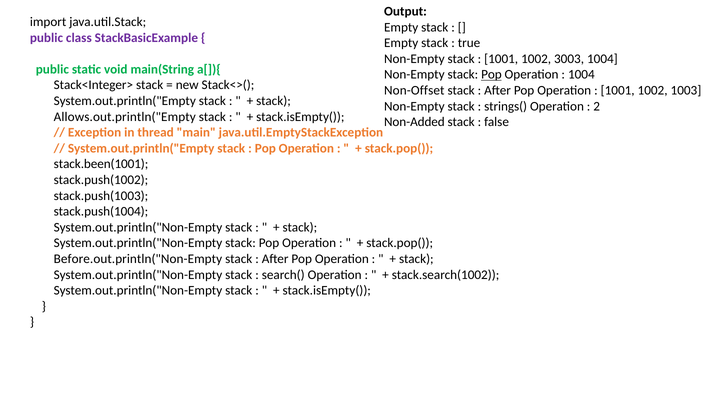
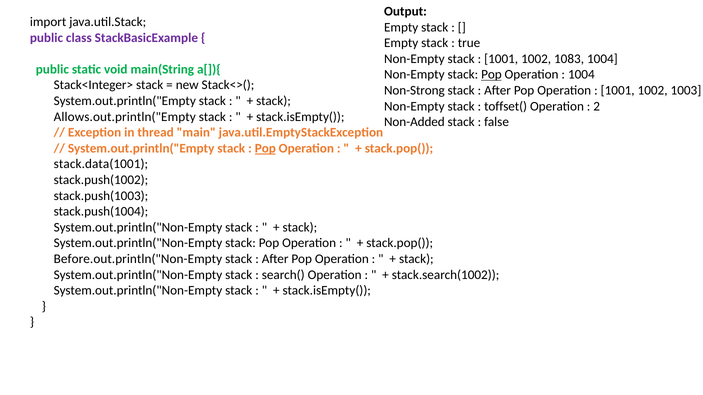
3003: 3003 -> 1083
Non-Offset: Non-Offset -> Non-Strong
strings(: strings( -> toffset(
Pop at (265, 148) underline: none -> present
stack.been(1001: stack.been(1001 -> stack.data(1001
